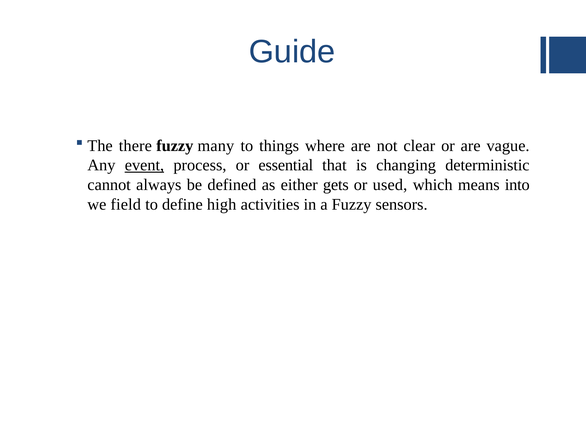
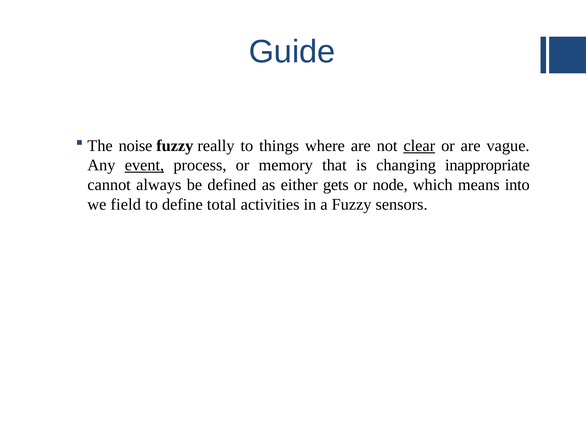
there: there -> noise
many: many -> really
clear underline: none -> present
essential: essential -> memory
deterministic: deterministic -> inappropriate
used: used -> node
high: high -> total
